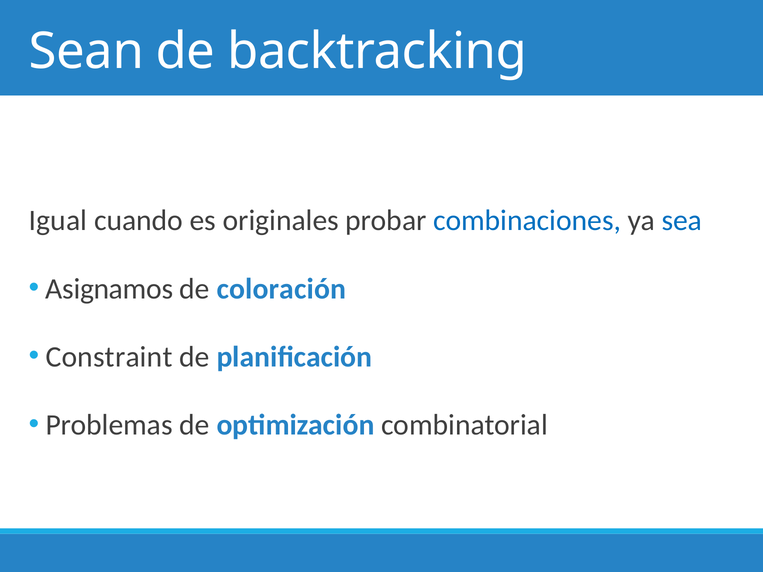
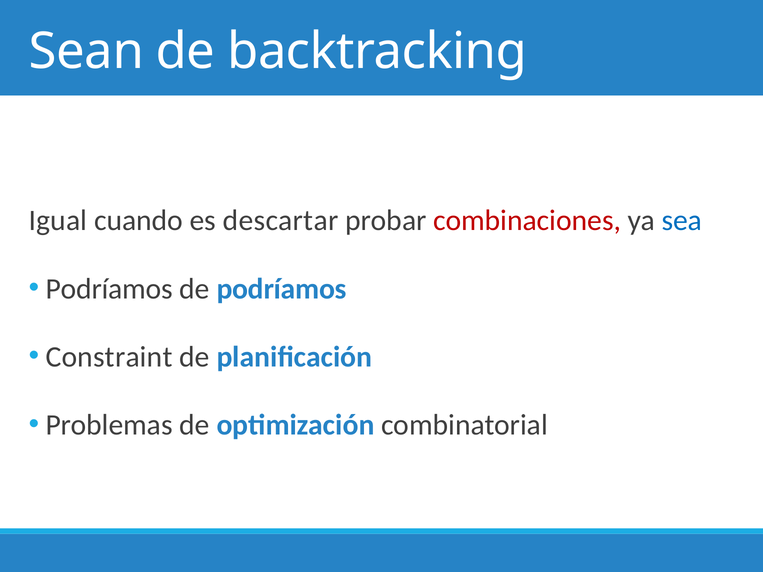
originales: originales -> descartar
combinaciones colour: blue -> red
Asignamos at (109, 289): Asignamos -> Podríamos
de coloración: coloración -> podríamos
